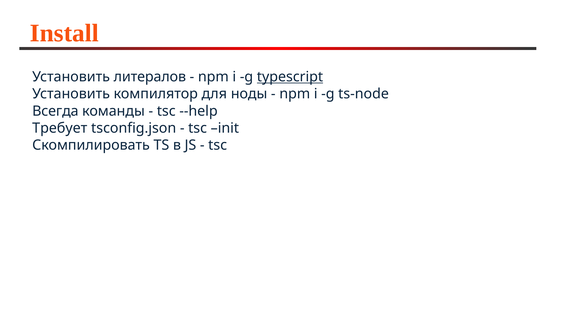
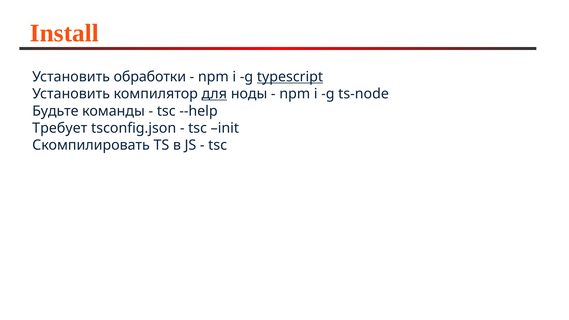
литералов: литералов -> обработки
для underline: none -> present
Всегда: Всегда -> Будьте
